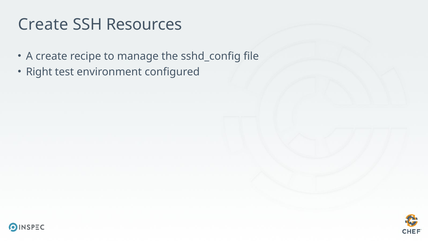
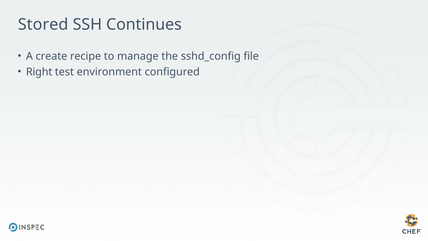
Create at (43, 25): Create -> Stored
Resources: Resources -> Continues
